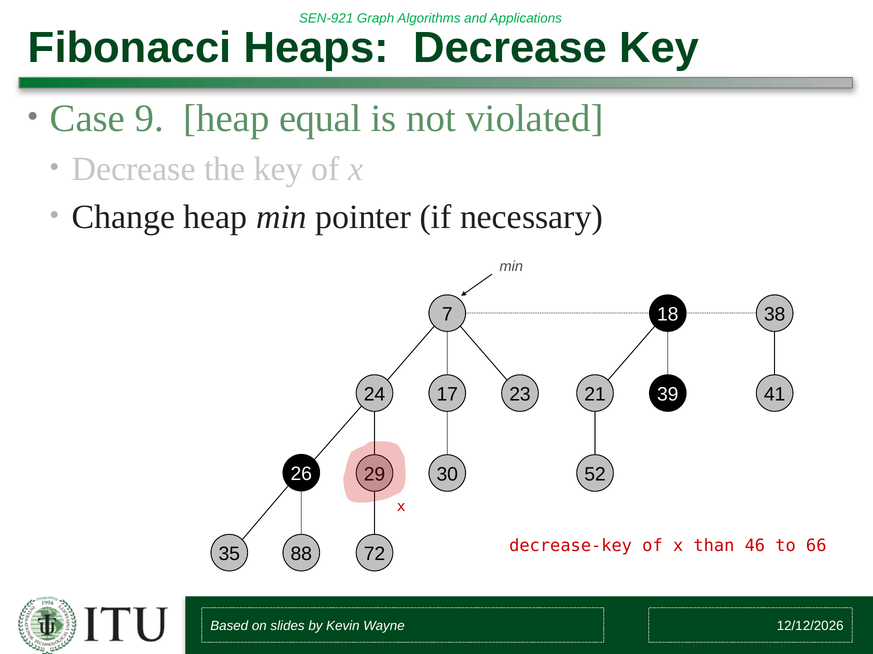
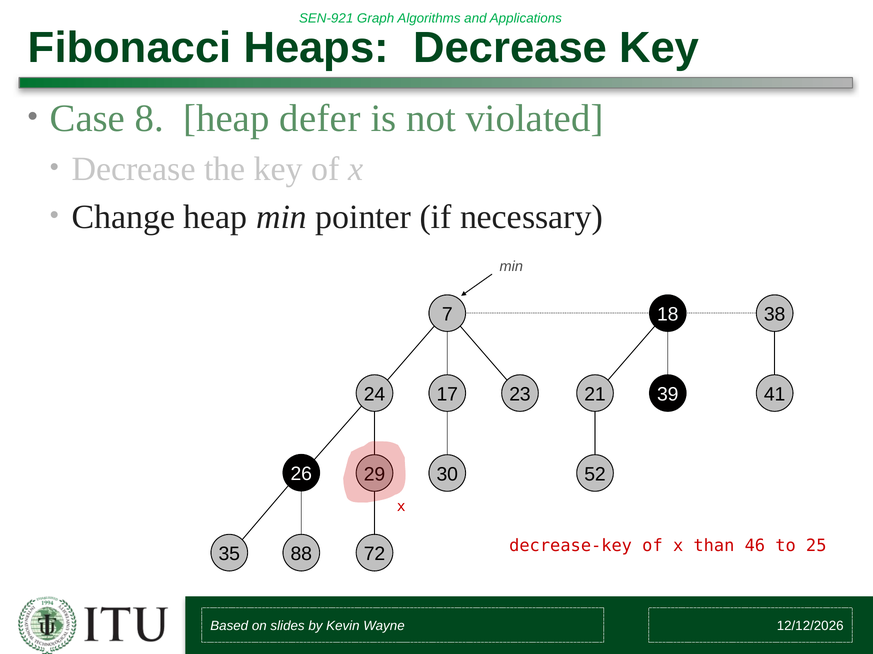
9: 9 -> 8
equal: equal -> defer
66: 66 -> 25
